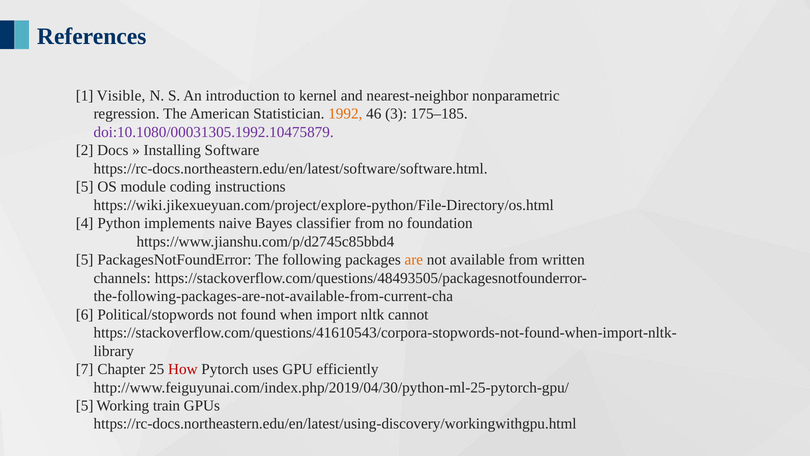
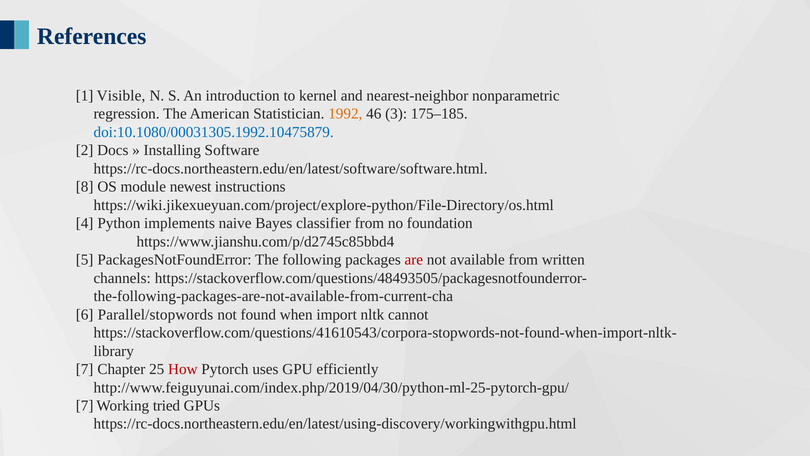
doi:10.1080/00031305.1992.10475879 colour: purple -> blue
5 at (85, 187): 5 -> 8
coding: coding -> newest
are colour: orange -> red
Political/stopwords: Political/stopwords -> Parallel/stopwords
5 at (85, 405): 5 -> 7
train: train -> tried
